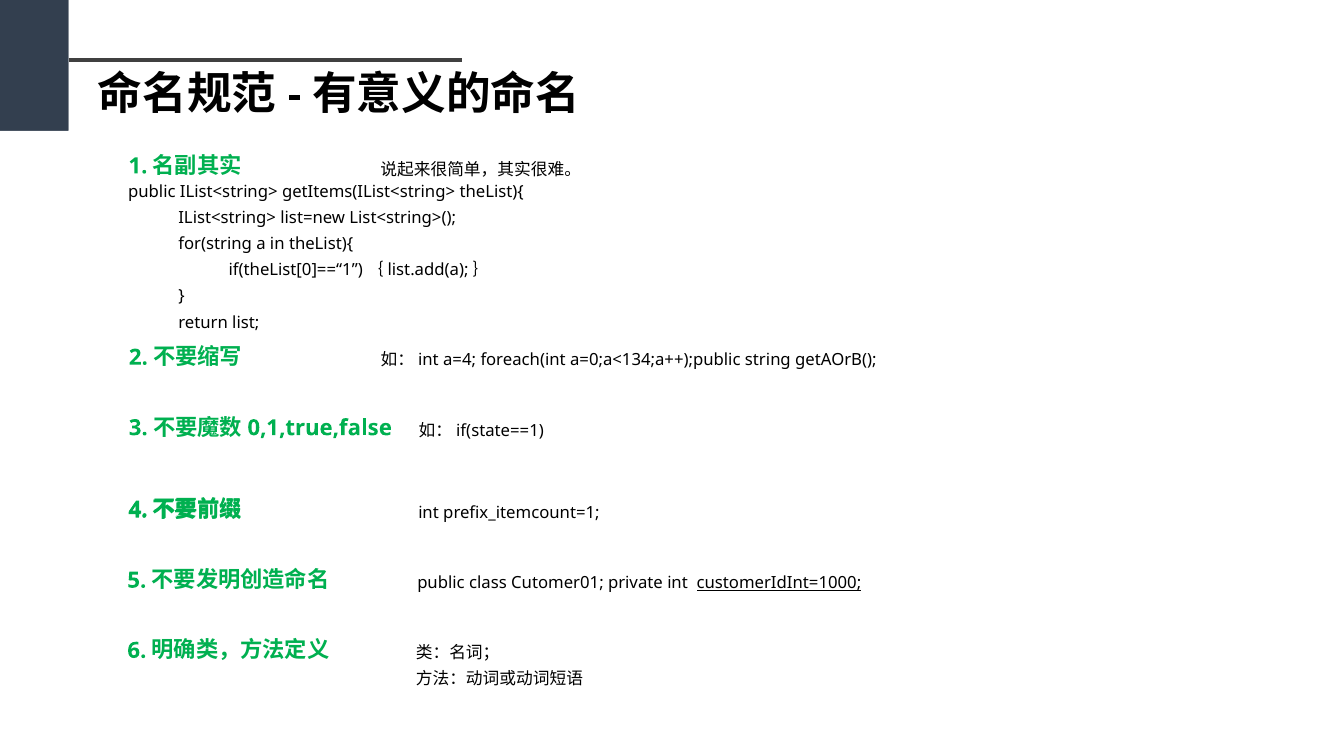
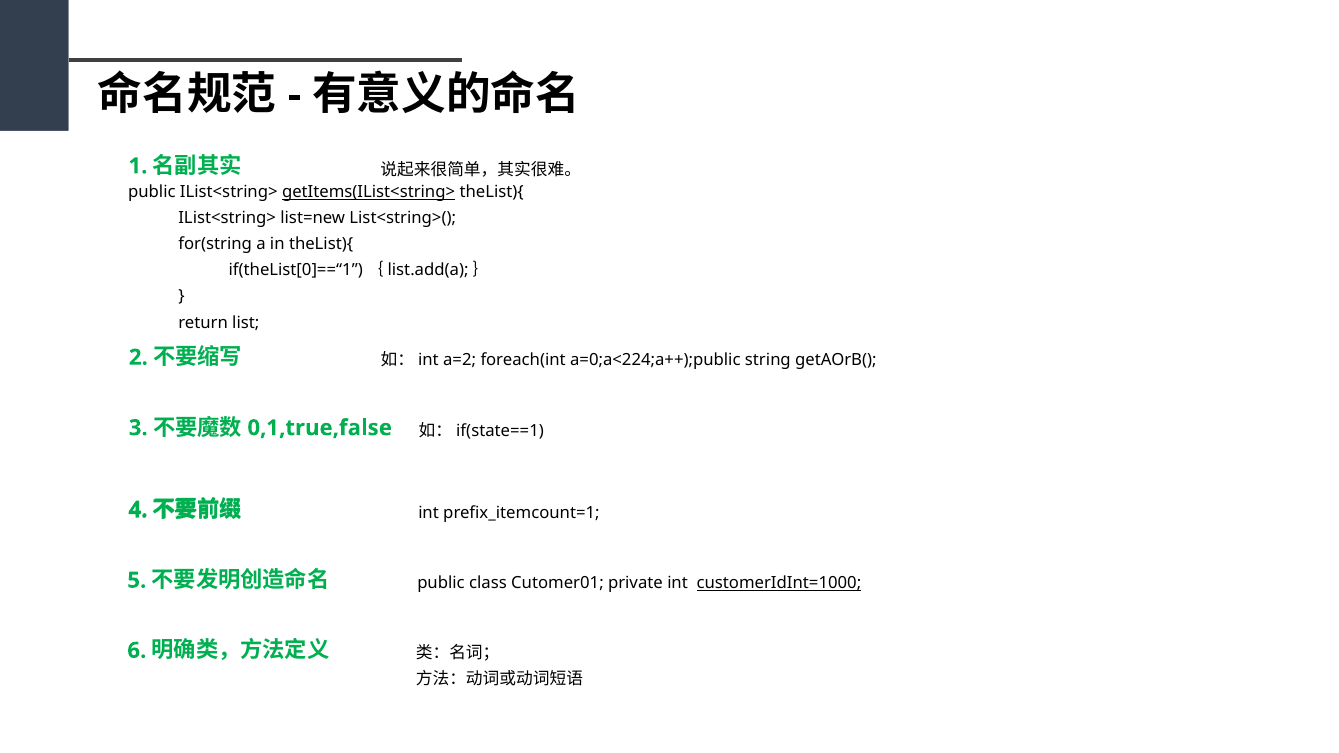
getItems(IList<string> underline: none -> present
a=4: a=4 -> a=2
a=0;a<134;a++);public: a=0;a<134;a++);public -> a=0;a<224;a++);public
